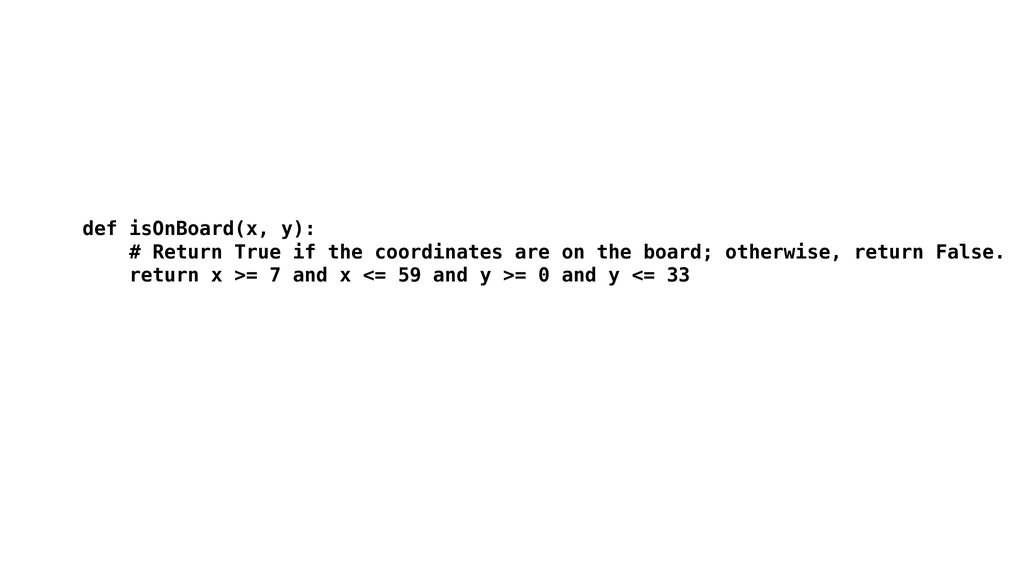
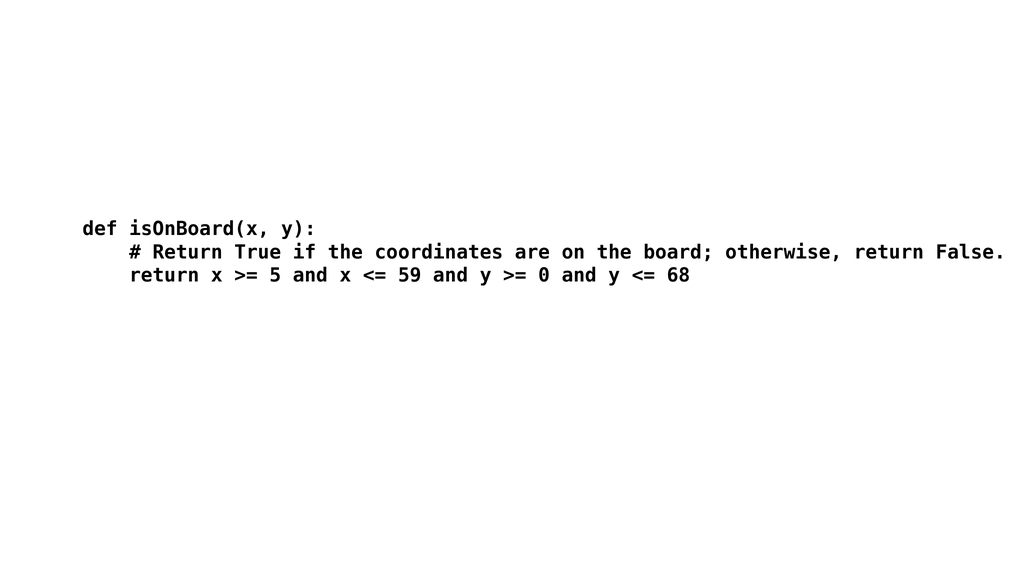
7: 7 -> 5
33: 33 -> 68
